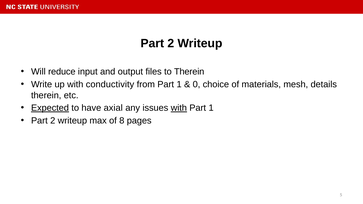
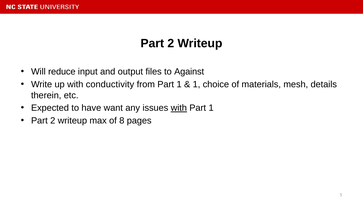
to Therein: Therein -> Against
0 at (196, 84): 0 -> 1
Expected underline: present -> none
axial: axial -> want
